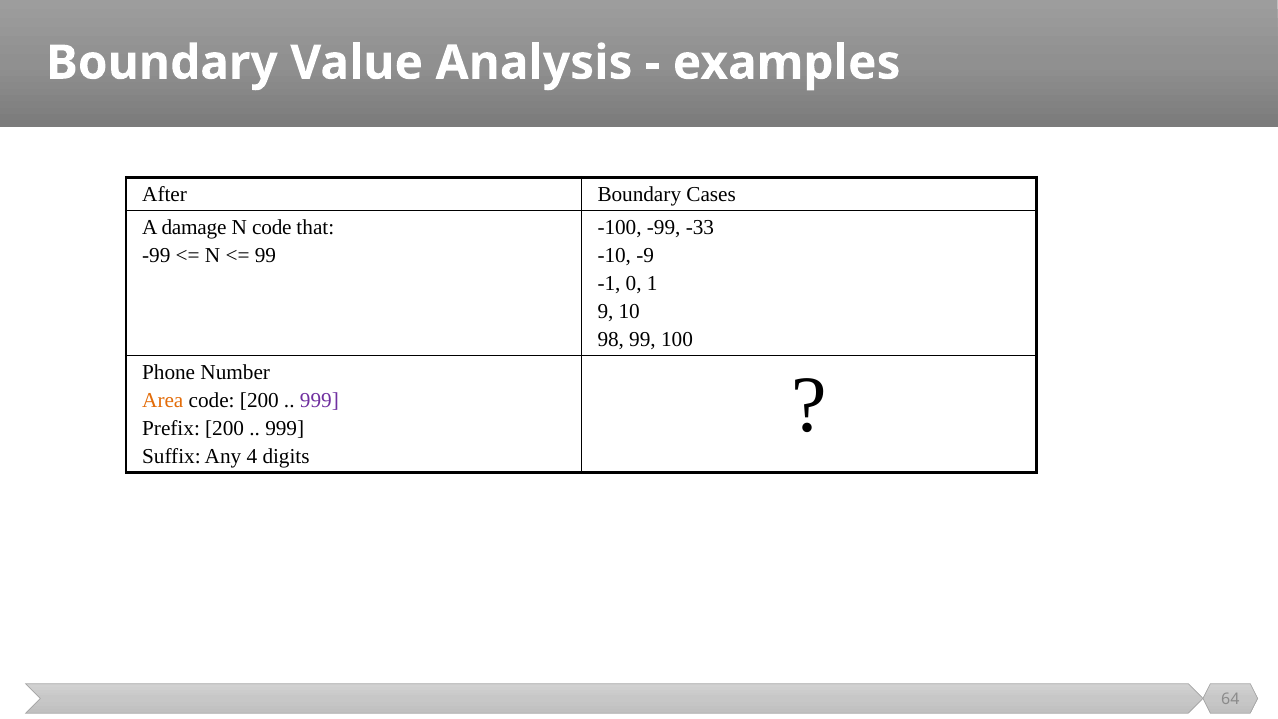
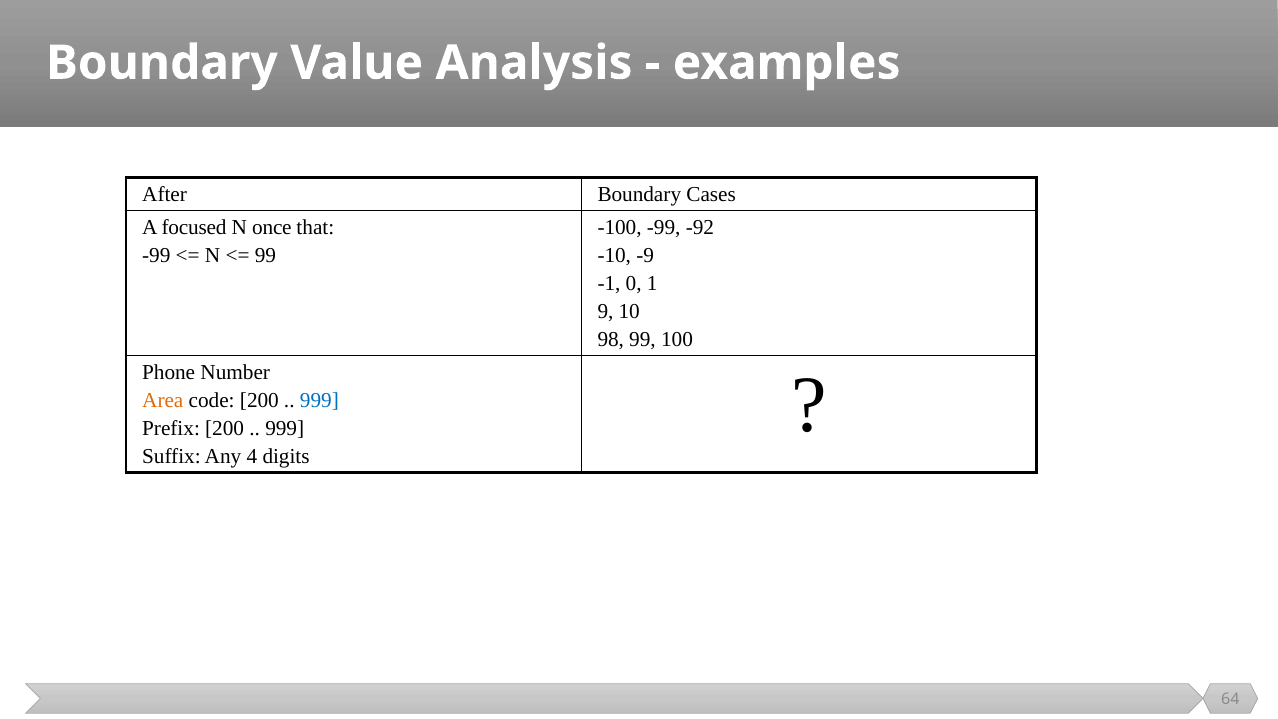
damage: damage -> focused
N code: code -> once
-33: -33 -> -92
999 at (319, 400) colour: purple -> blue
